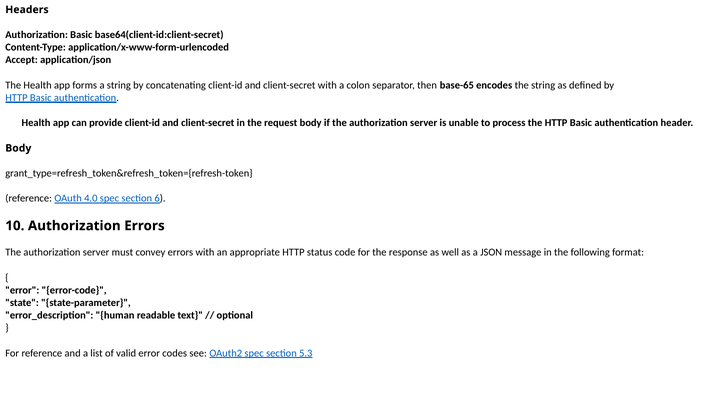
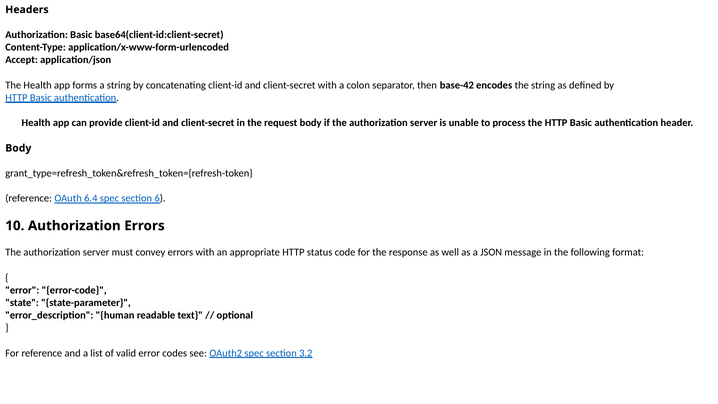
base-65: base-65 -> base-42
4.0: 4.0 -> 6.4
5.3: 5.3 -> 3.2
